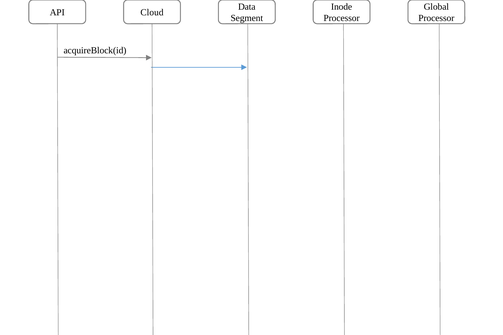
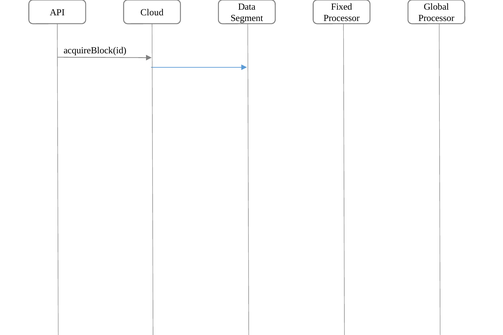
Inode: Inode -> Fixed
